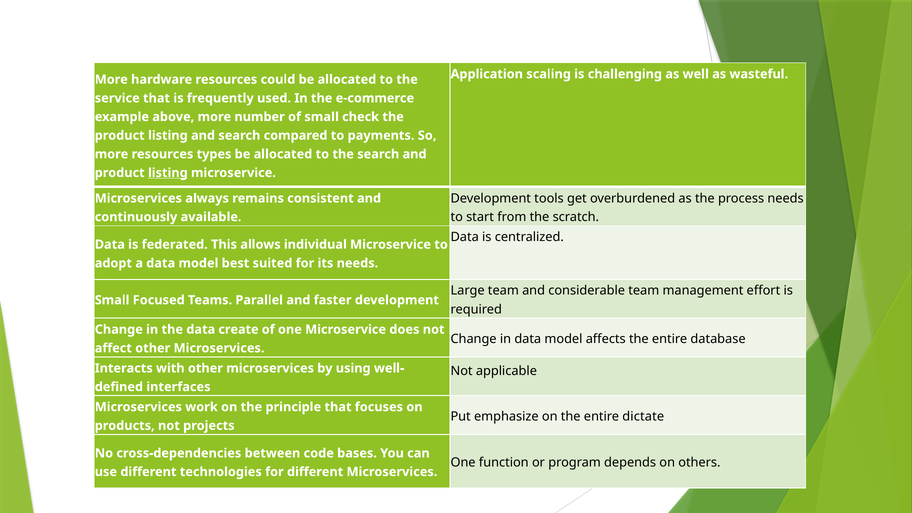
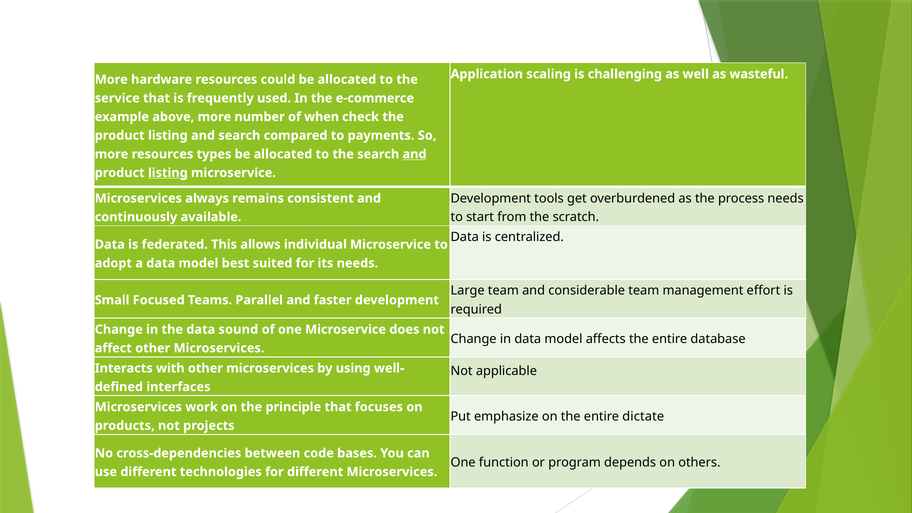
of small: small -> when
and at (415, 154) underline: none -> present
create: create -> sound
